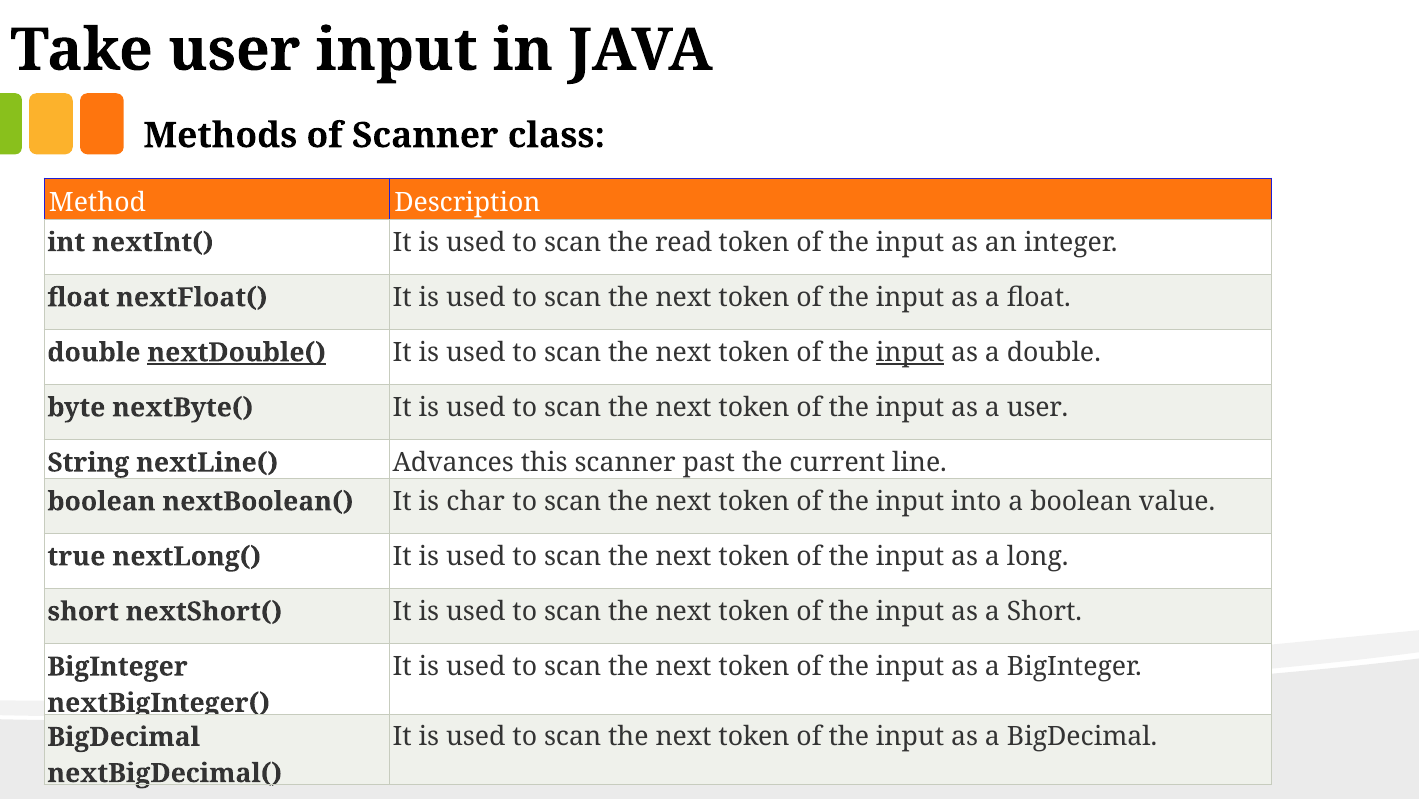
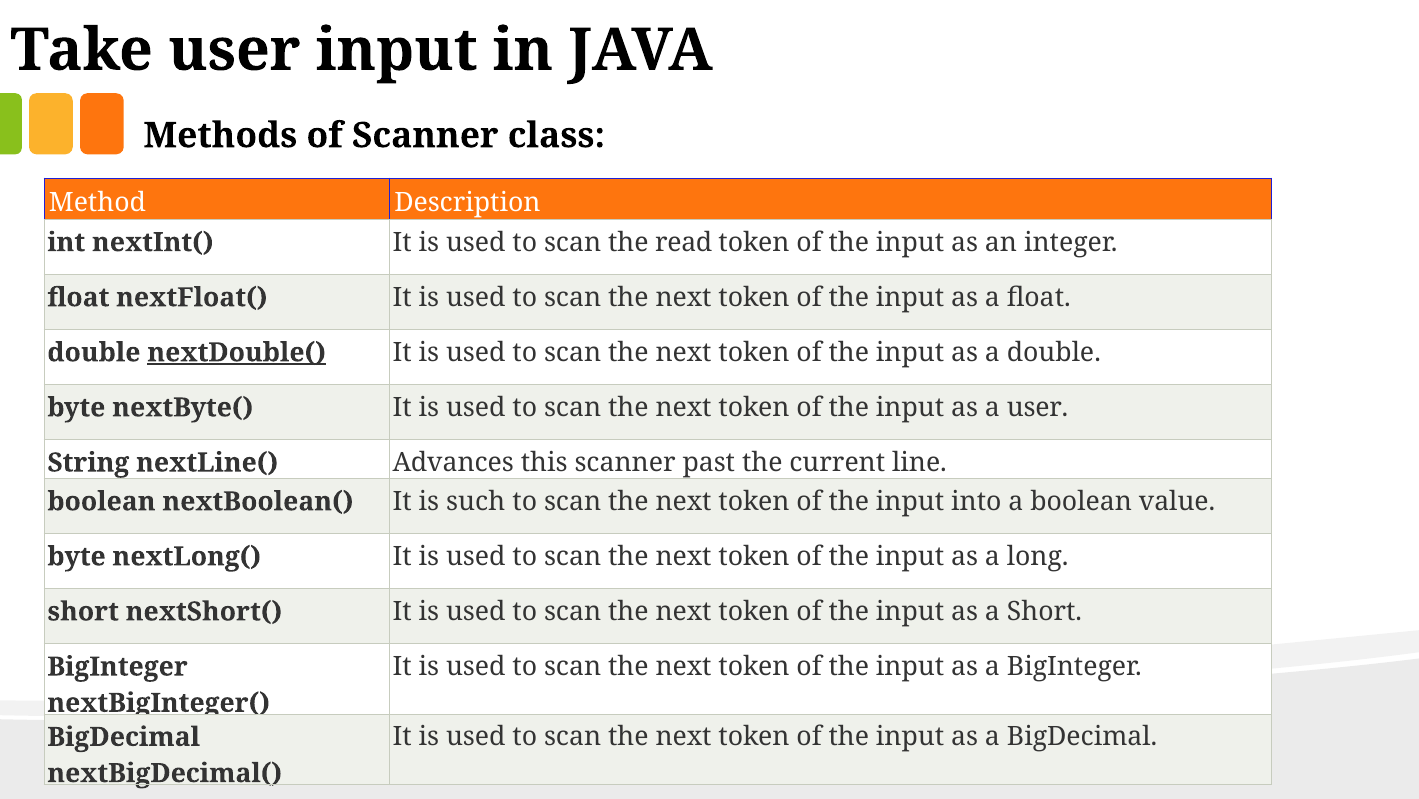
input at (910, 352) underline: present -> none
char: char -> such
true at (76, 556): true -> byte
